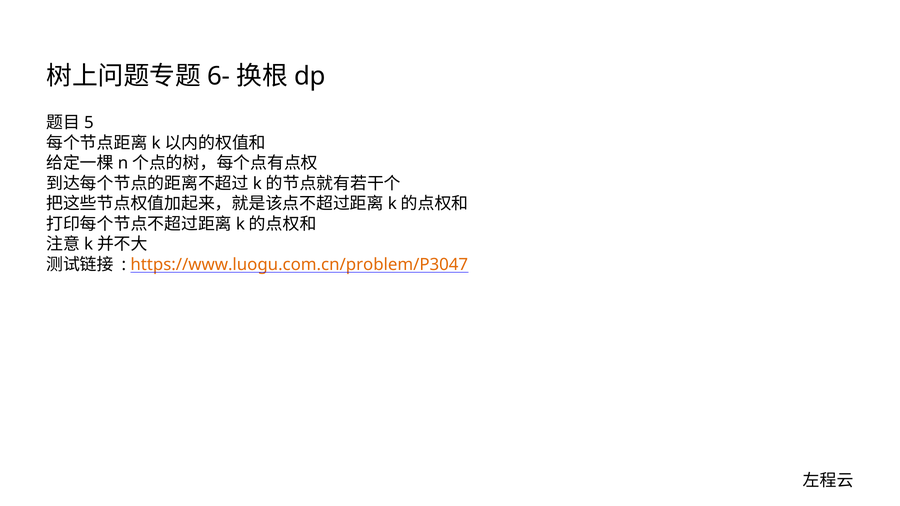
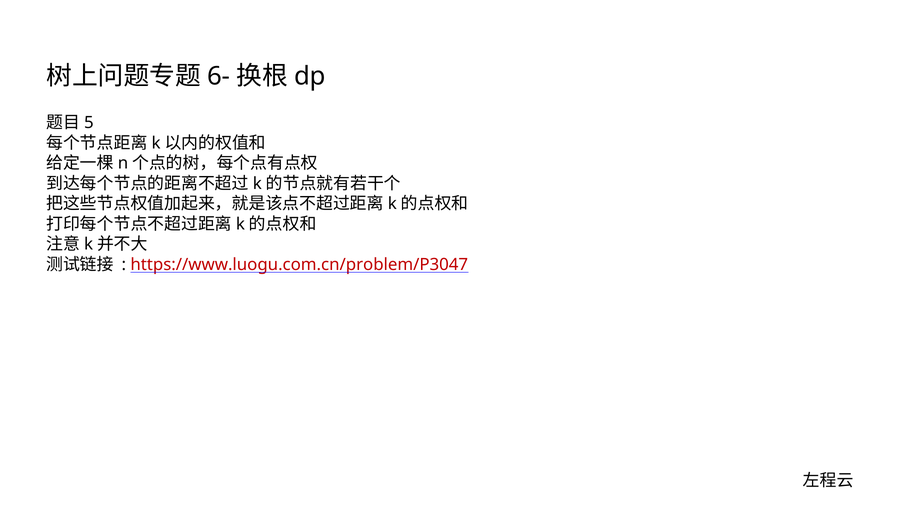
https://www.luogu.com.cn/problem/P3047 colour: orange -> red
